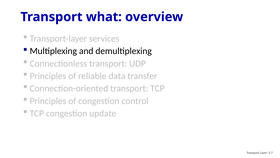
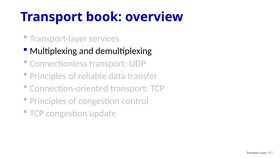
what: what -> book
